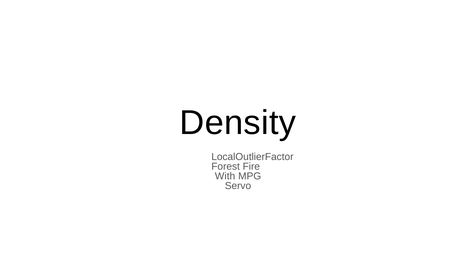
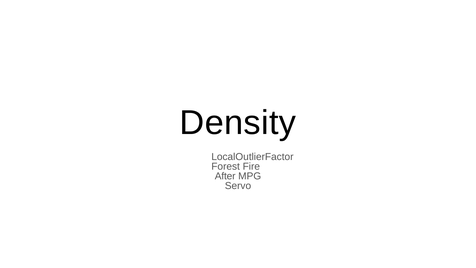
With: With -> After
